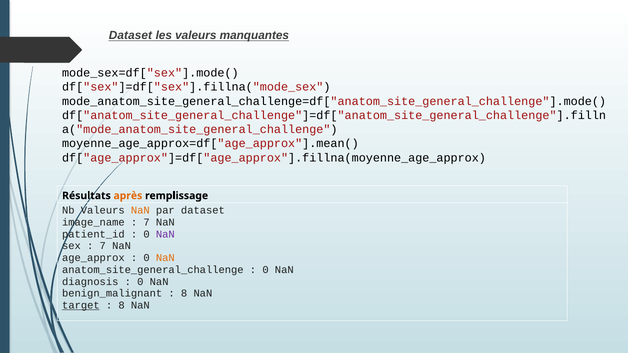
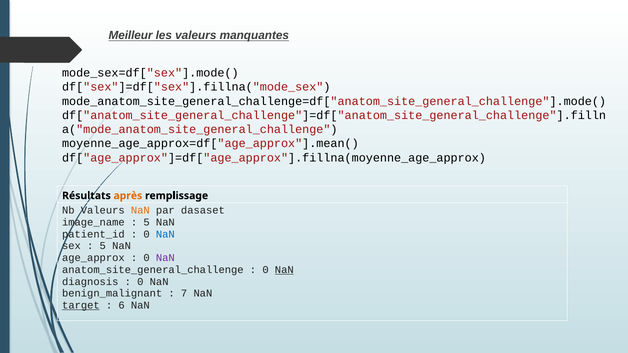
Dataset at (130, 36): Dataset -> Meilleur
par dataset: dataset -> dasaset
7 at (147, 223): 7 -> 5
NaN at (165, 234) colour: purple -> blue
7 at (103, 246): 7 -> 5
NaN at (165, 258) colour: orange -> purple
NaN at (284, 270) underline: none -> present
8 at (184, 294): 8 -> 7
8 at (122, 305): 8 -> 6
